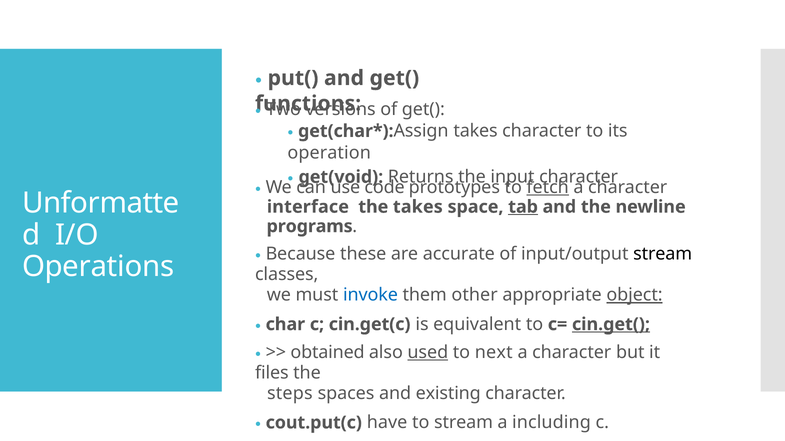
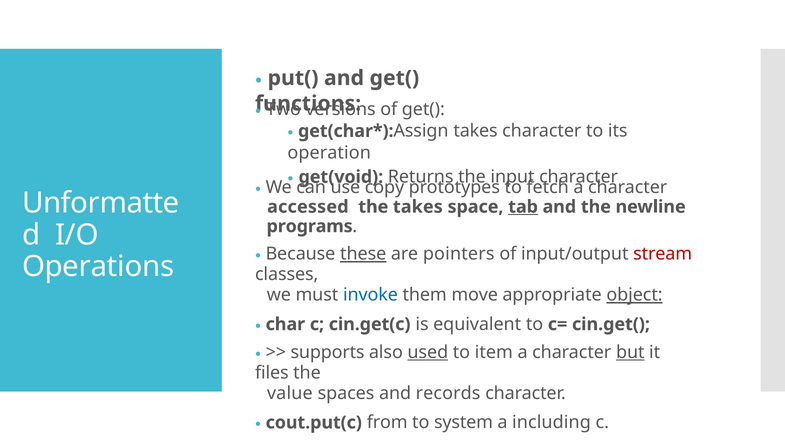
code: code -> copy
fetch underline: present -> none
interface: interface -> accessed
these underline: none -> present
accurate: accurate -> pointers
stream at (663, 254) colour: black -> red
other: other -> move
cin.get( underline: present -> none
obtained: obtained -> supports
next: next -> item
but underline: none -> present
steps: steps -> value
existing: existing -> records
have: have -> from
to stream: stream -> system
